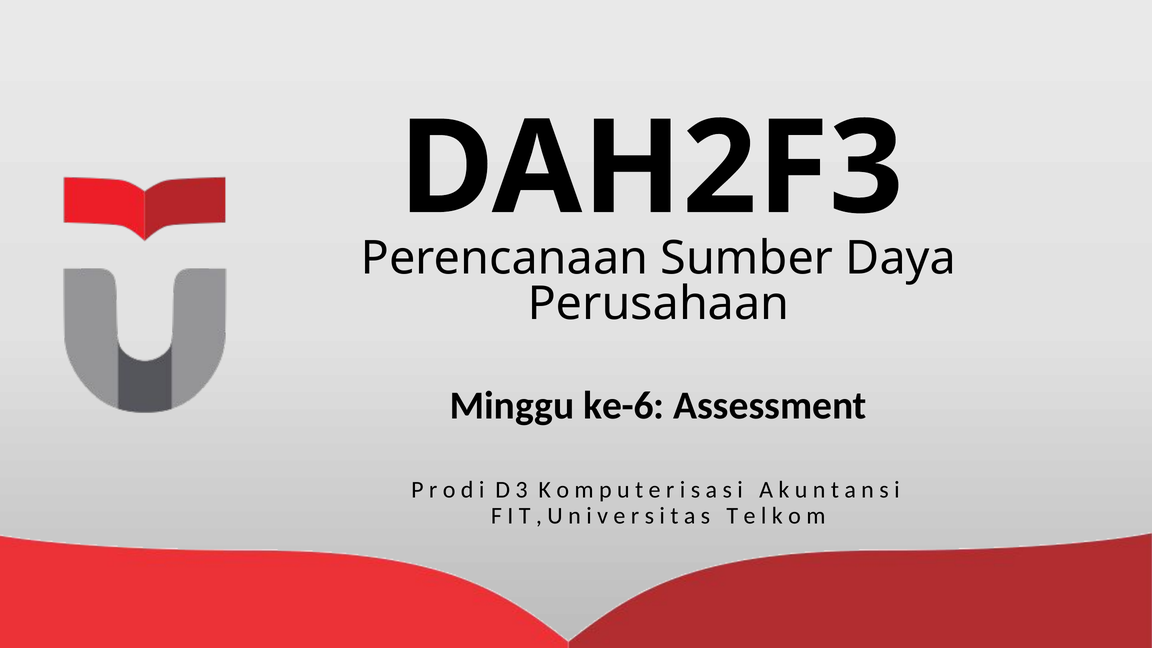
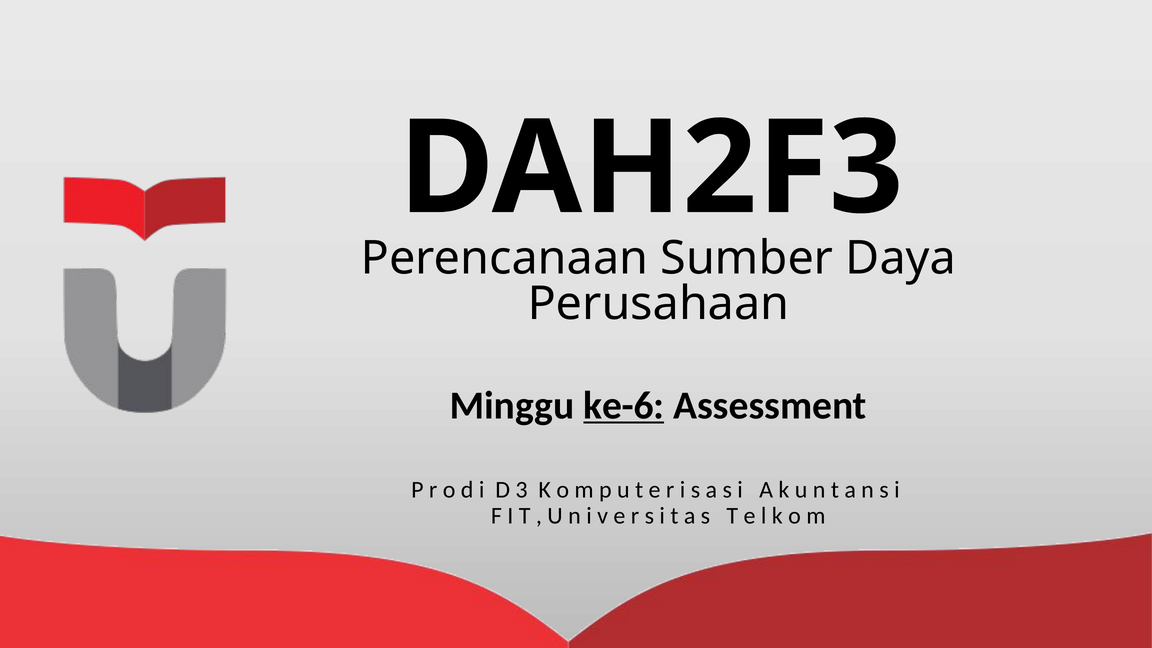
ke-6 underline: none -> present
